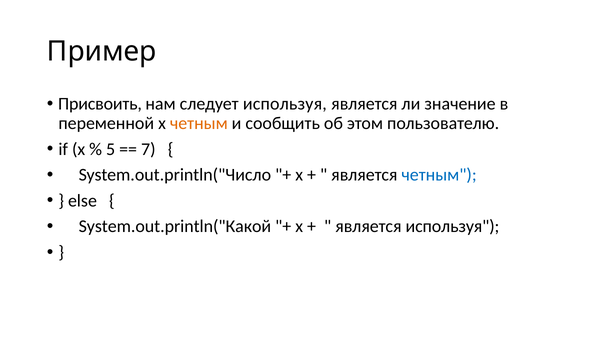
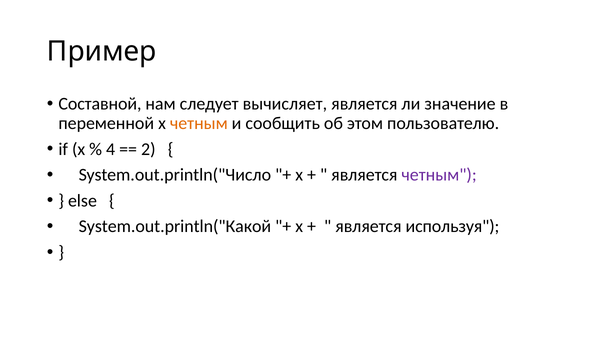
Присвоить: Присвоить -> Составной
следует используя: используя -> вычисляет
5: 5 -> 4
7: 7 -> 2
четным at (439, 175) colour: blue -> purple
